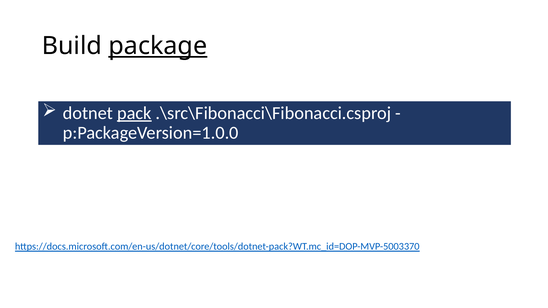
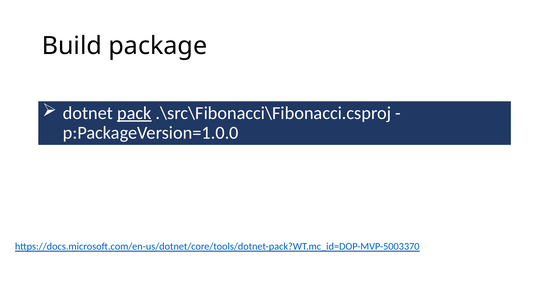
package underline: present -> none
